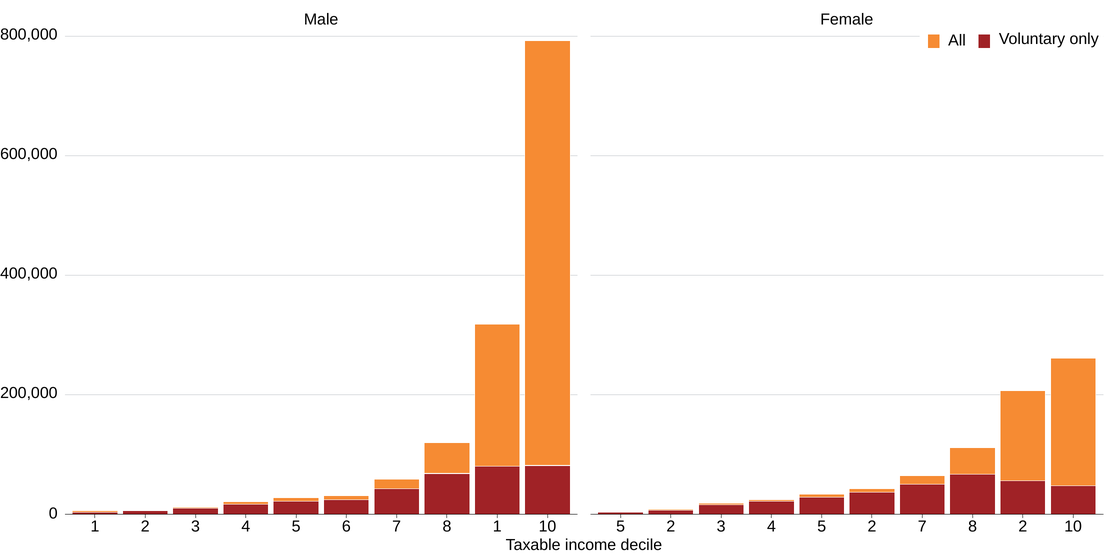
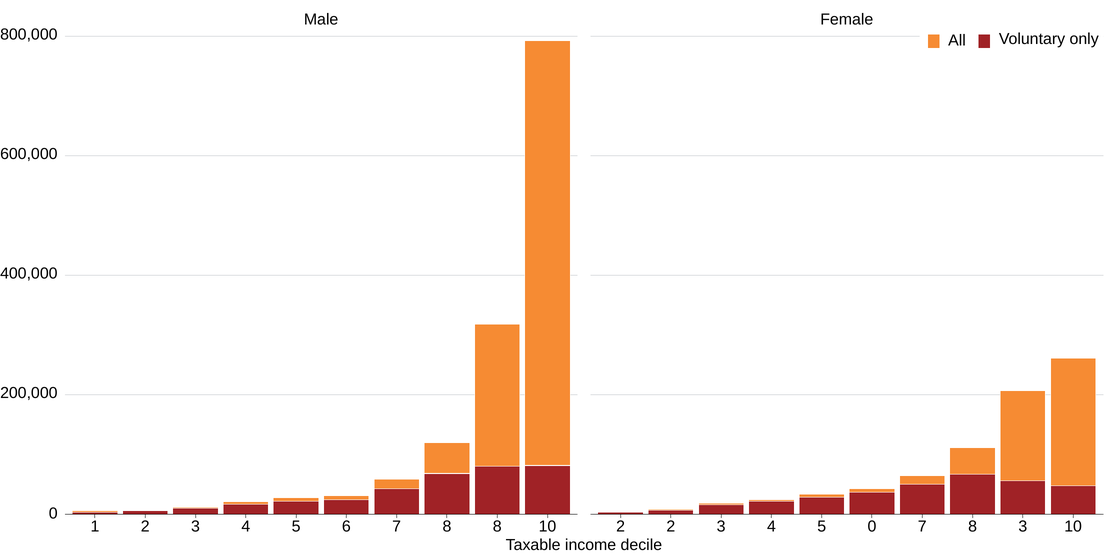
8 1: 1 -> 8
10 5: 5 -> 2
4 5 2: 2 -> 0
8 2: 2 -> 3
